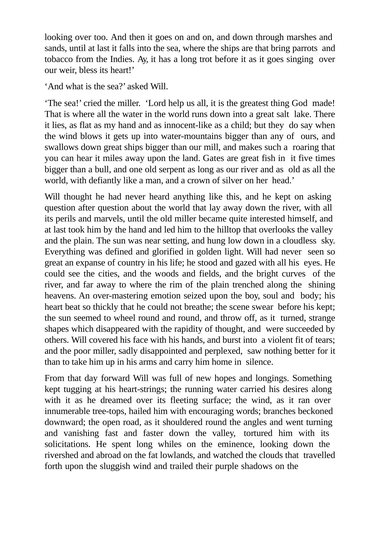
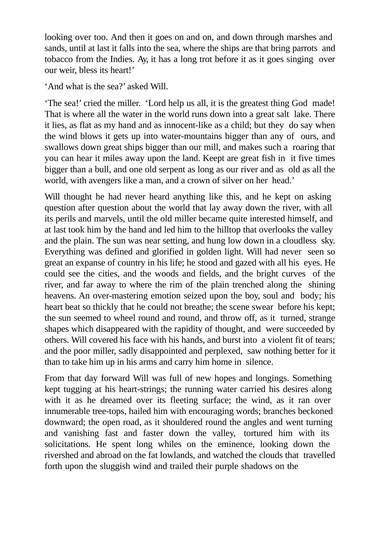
Gates: Gates -> Keept
defiantly: defiantly -> avengers
